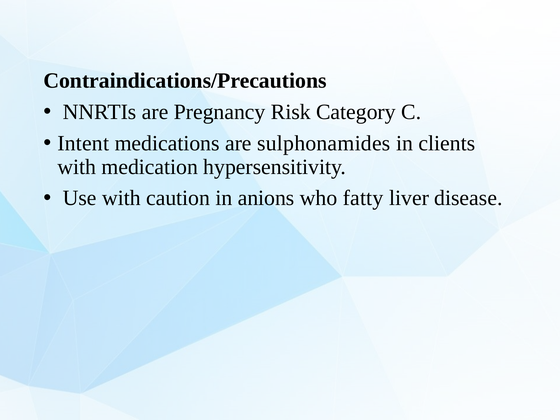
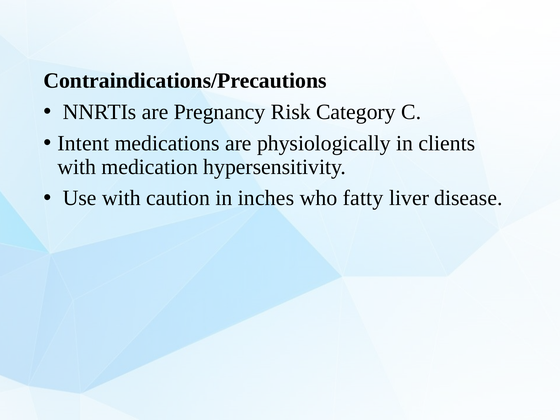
sulphonamides: sulphonamides -> physiologically
anions: anions -> inches
